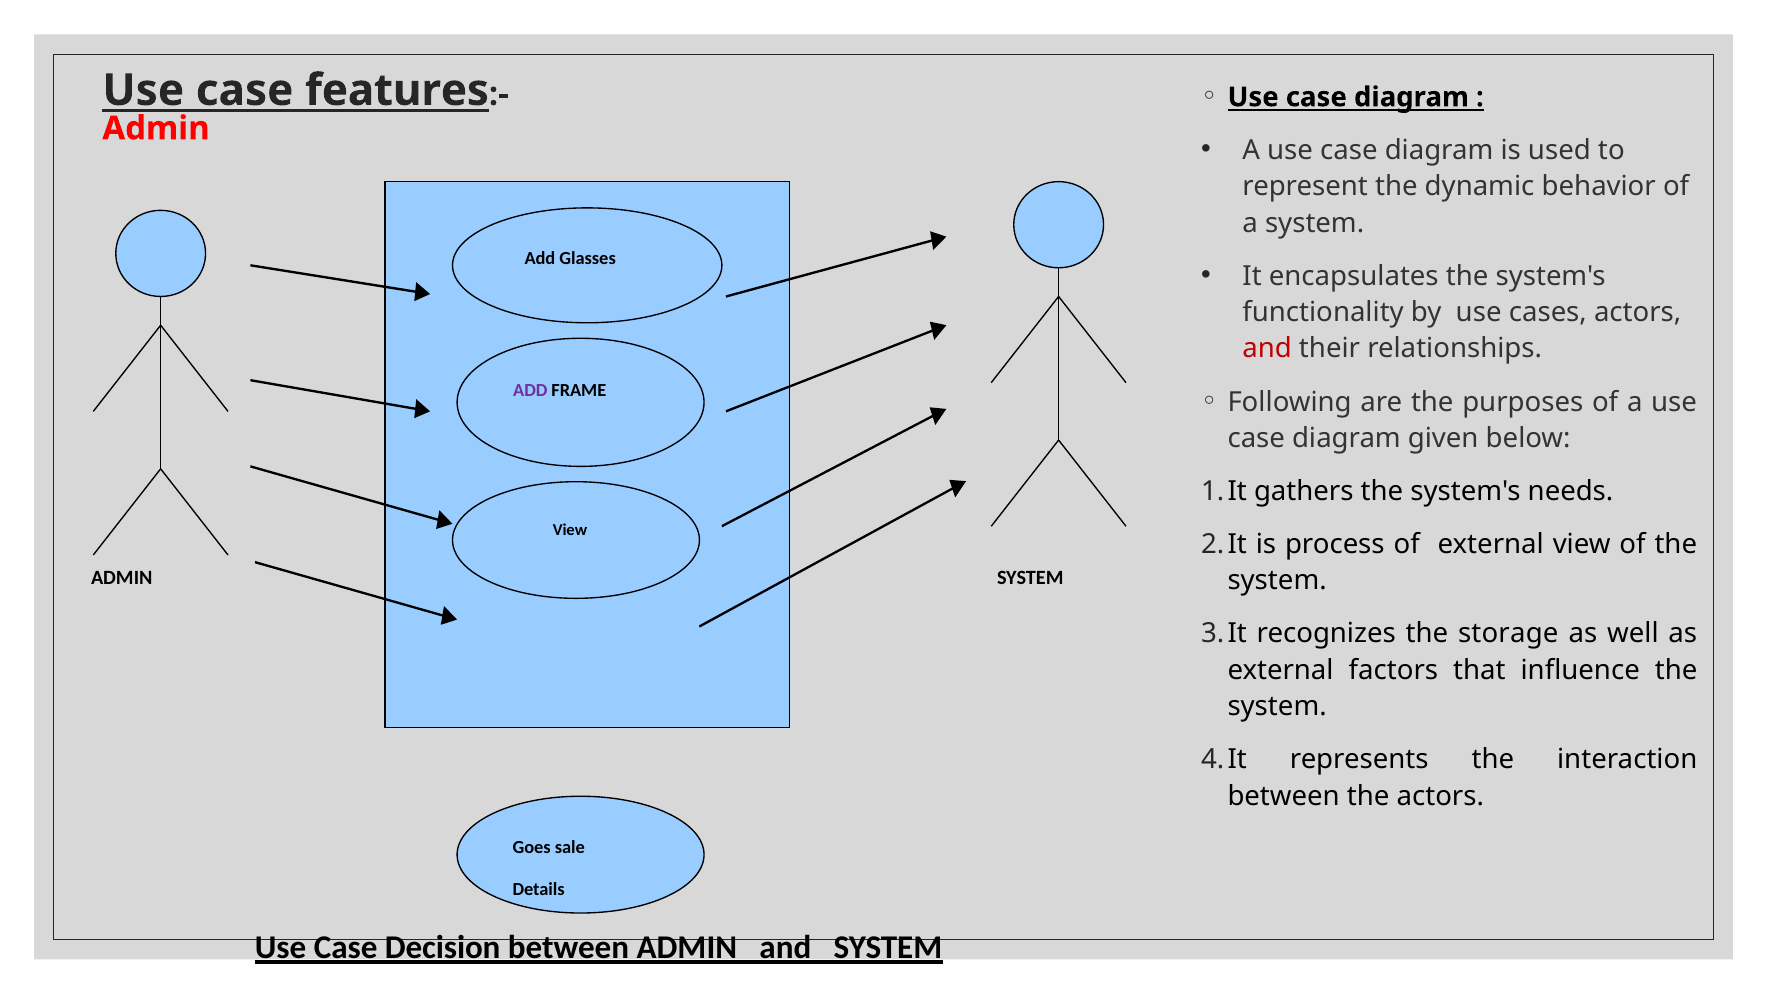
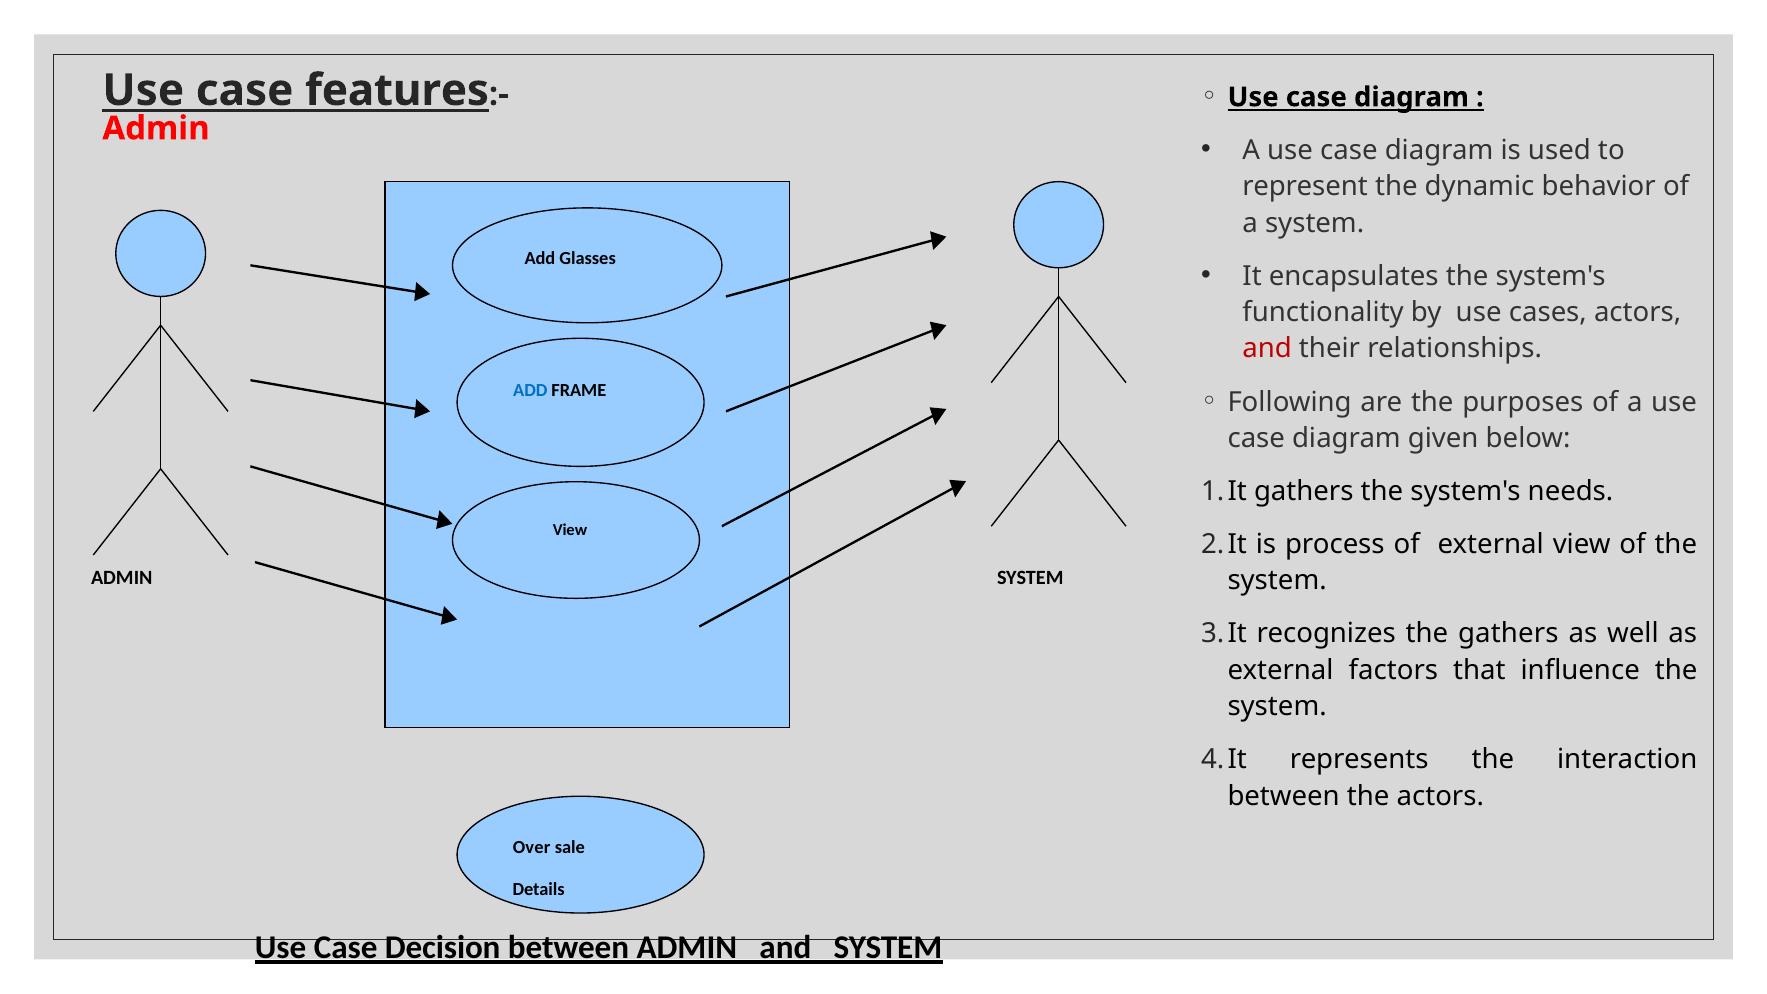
ADD at (530, 391) colour: purple -> blue
the storage: storage -> gathers
Goes: Goes -> Over
